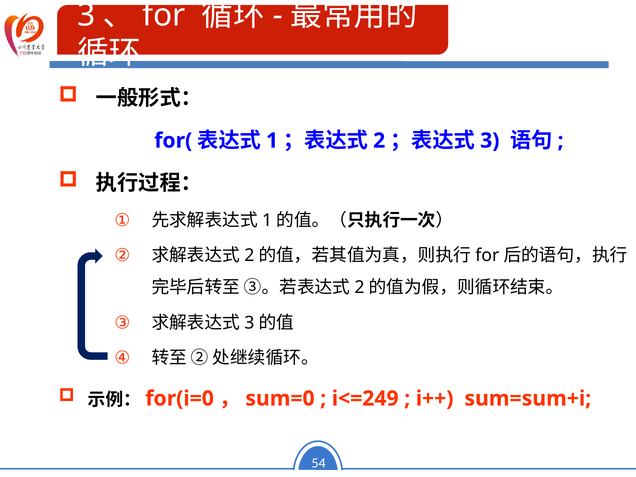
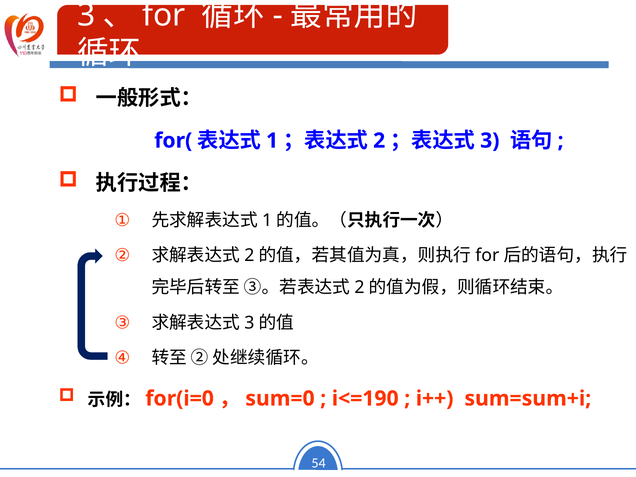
i<=249: i<=249 -> i<=190
